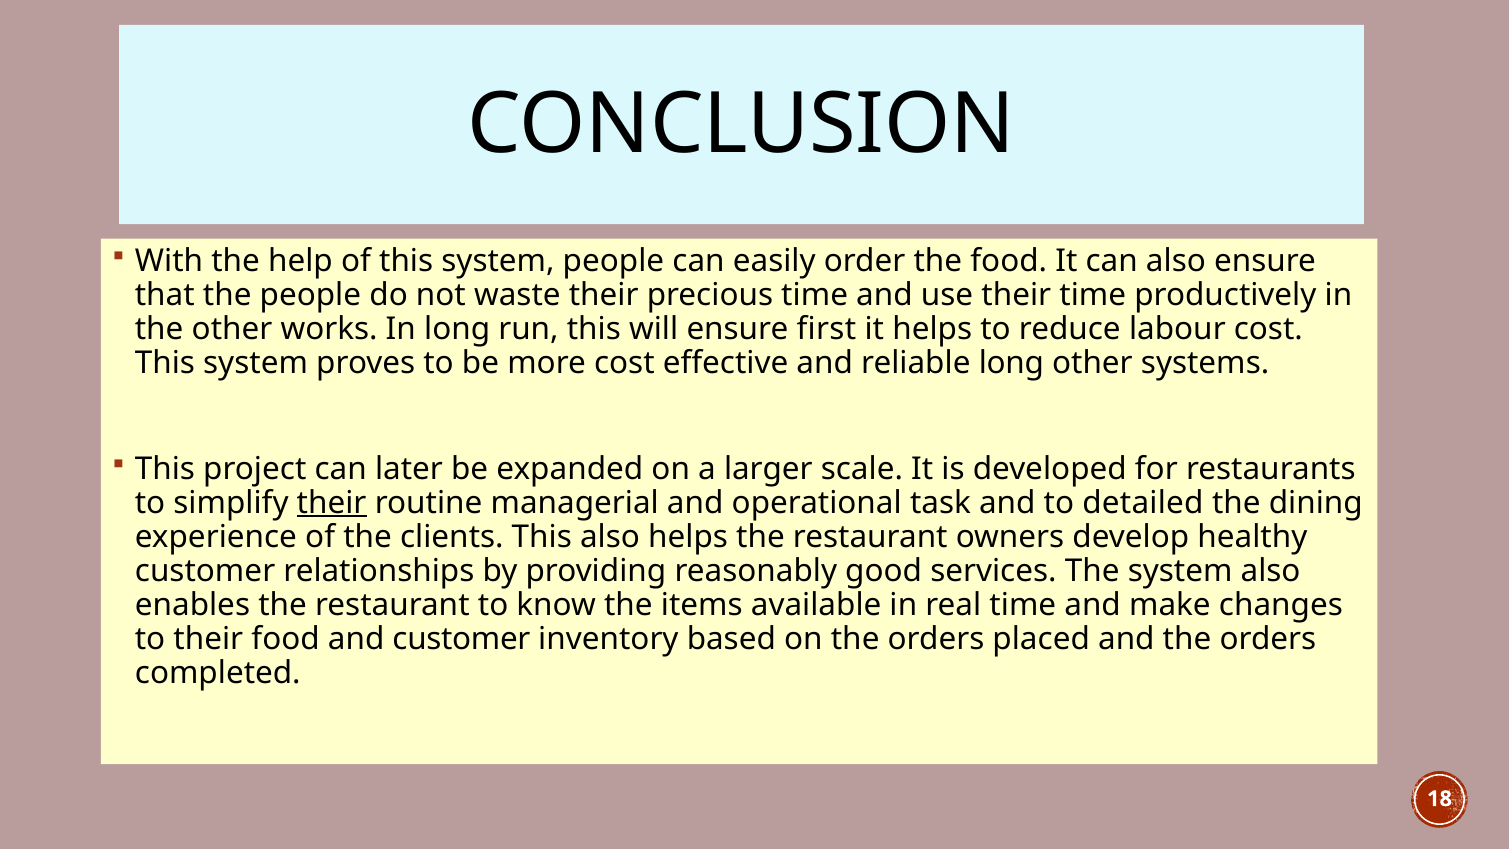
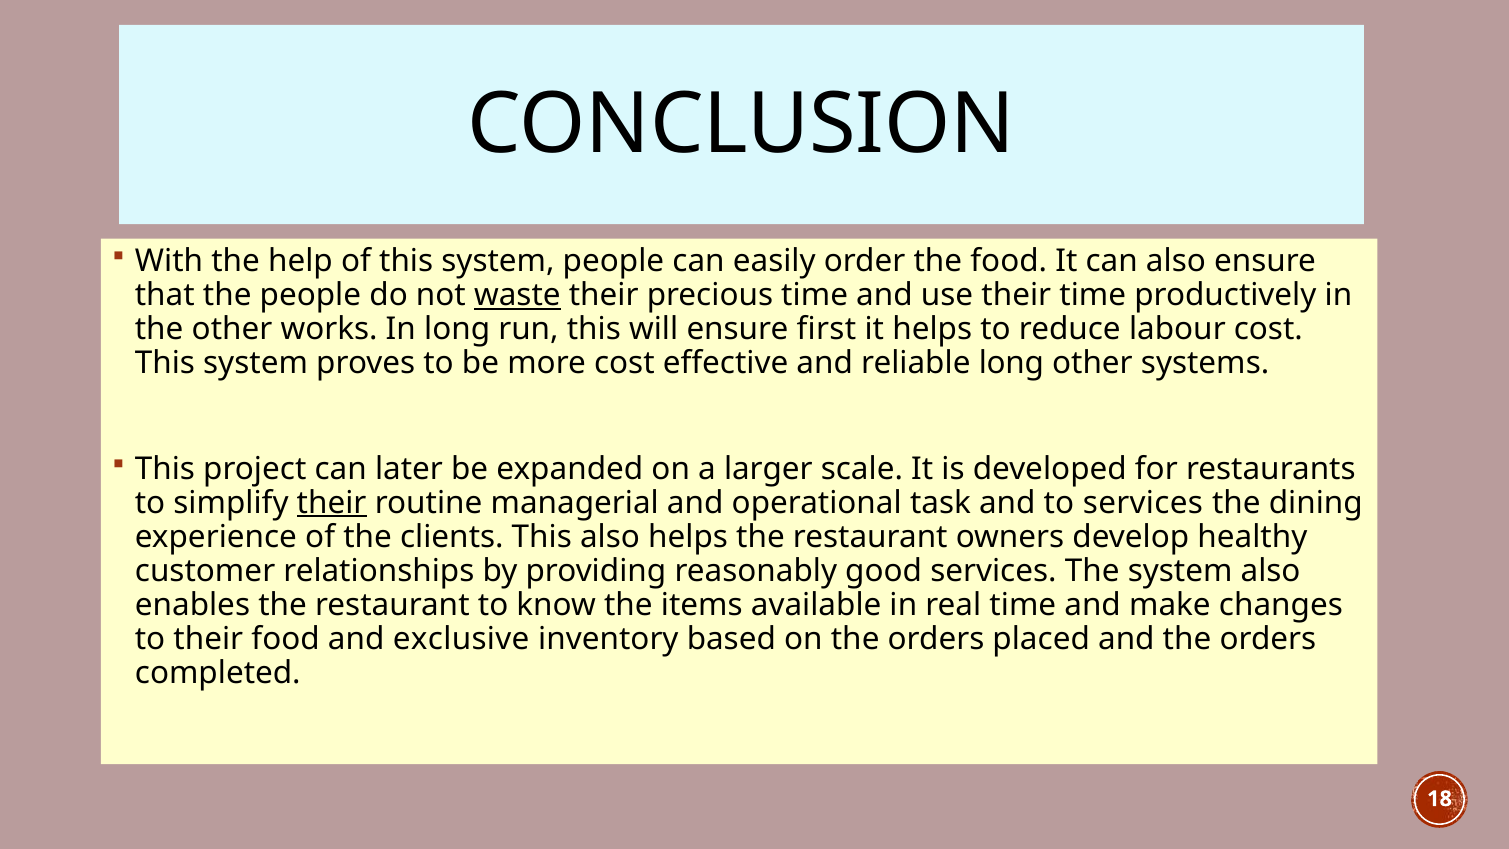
waste underline: none -> present
to detailed: detailed -> services
and customer: customer -> exclusive
